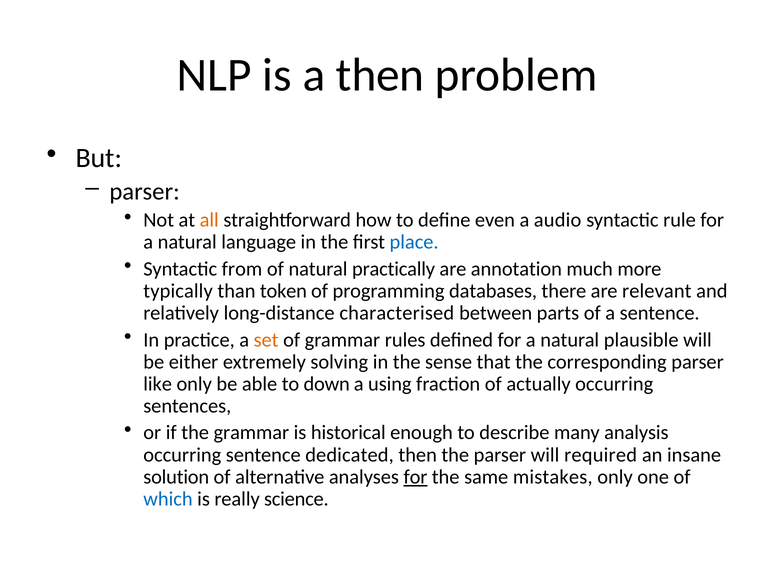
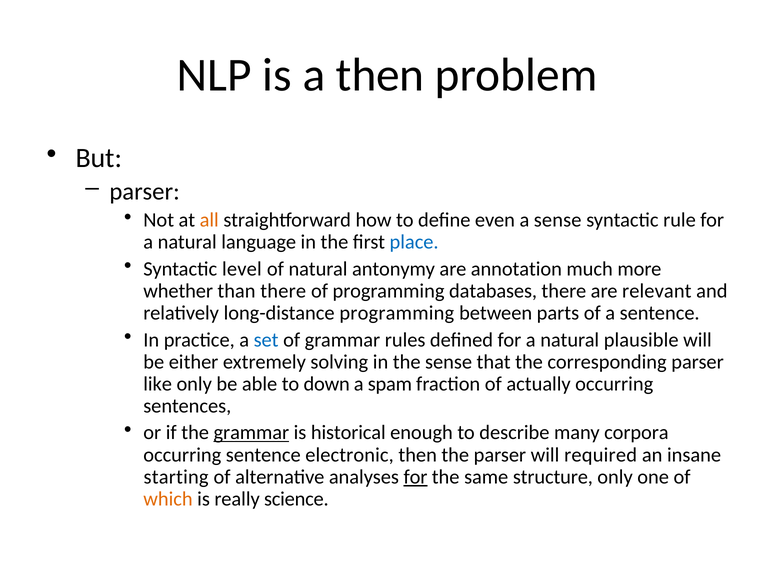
a audio: audio -> sense
from: from -> level
practically: practically -> antonymy
typically: typically -> whether
than token: token -> there
long-distance characterised: characterised -> programming
set colour: orange -> blue
using: using -> spam
grammar at (251, 433) underline: none -> present
analysis: analysis -> corpora
dedicated: dedicated -> electronic
solution: solution -> starting
mistakes: mistakes -> structure
which colour: blue -> orange
